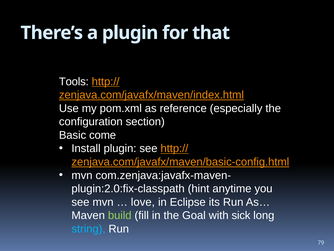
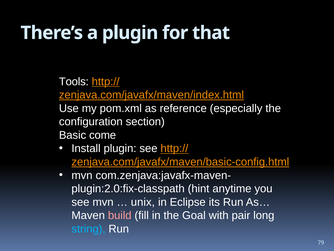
love: love -> unix
build colour: light green -> pink
sick: sick -> pair
